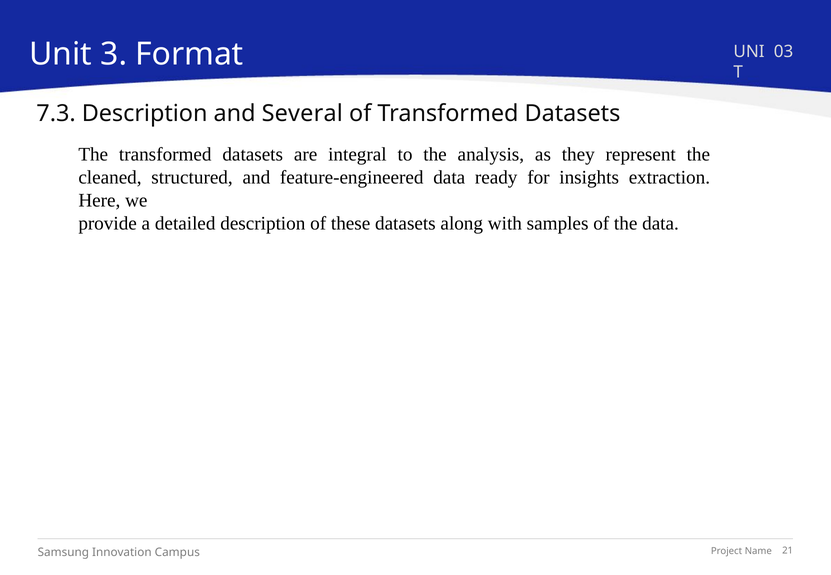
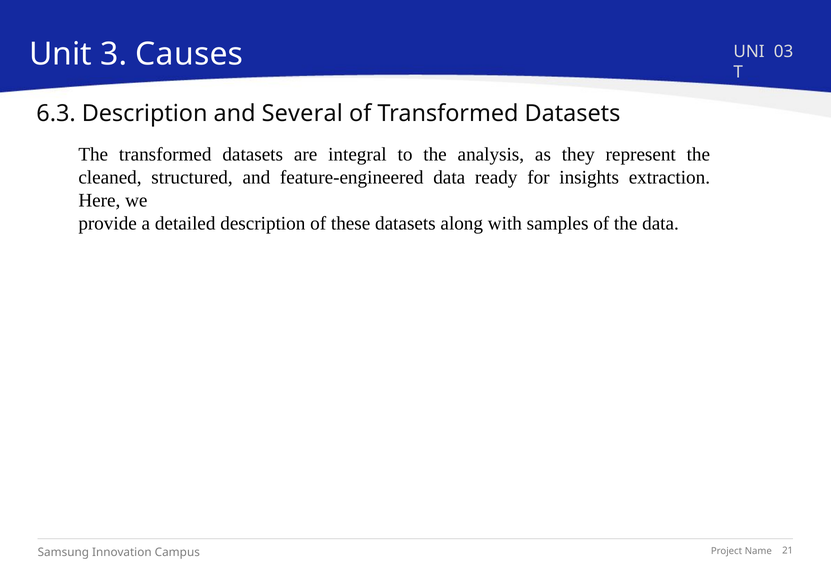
Format: Format -> Causes
7.3: 7.3 -> 6.3
